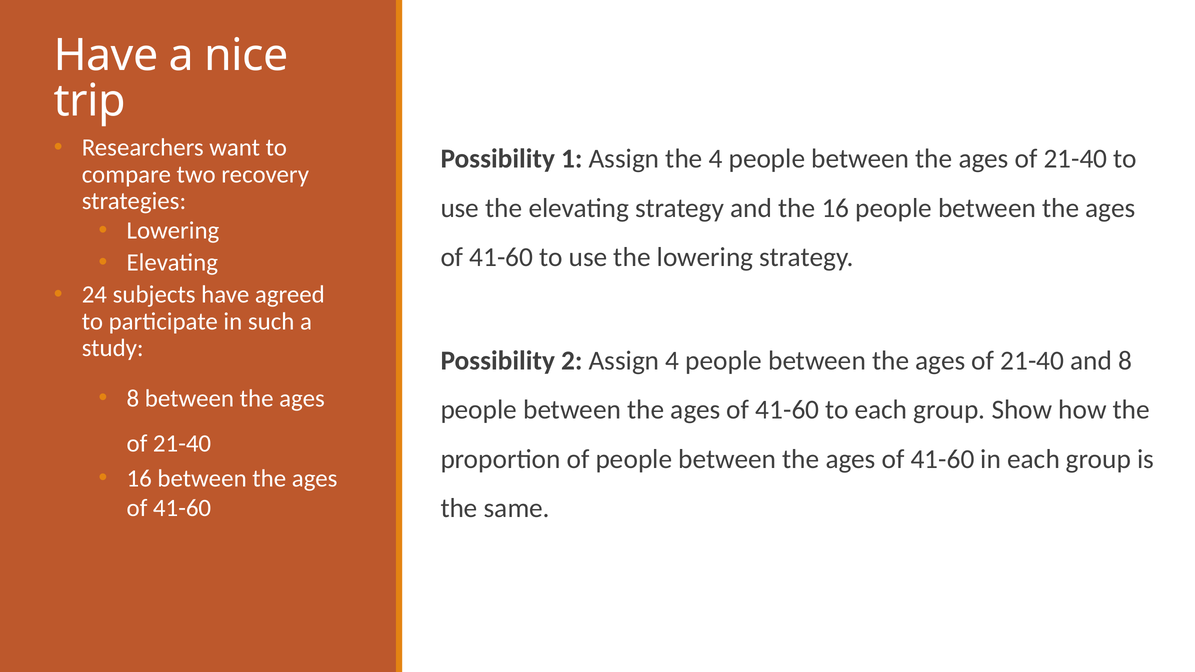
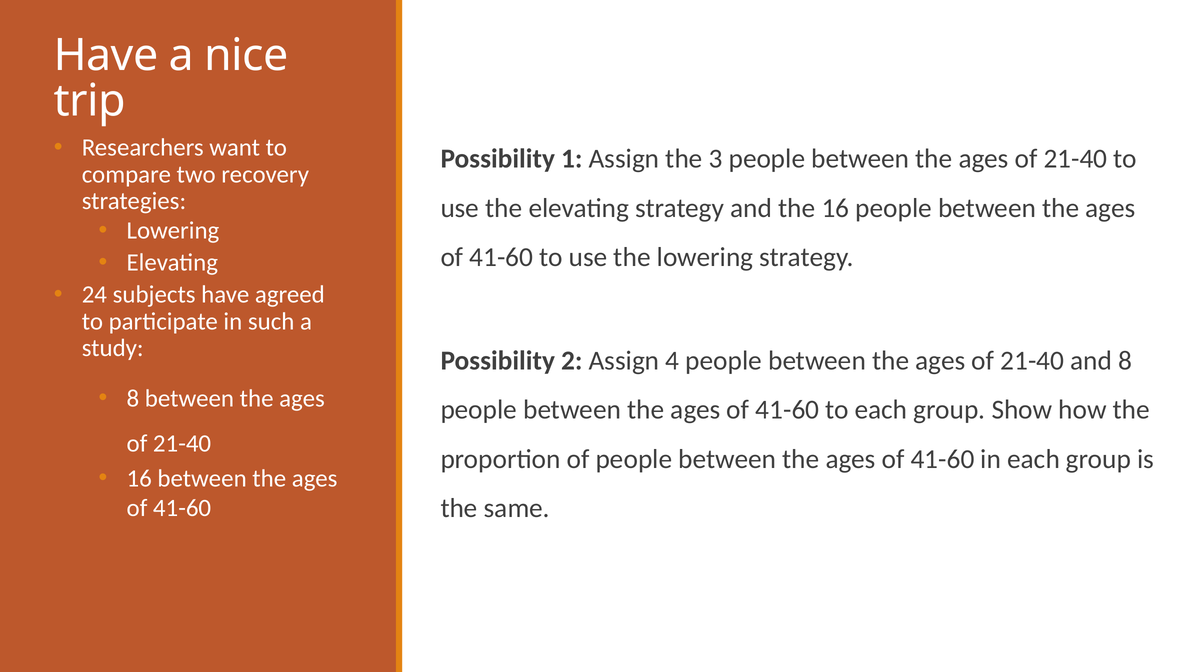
the 4: 4 -> 3
